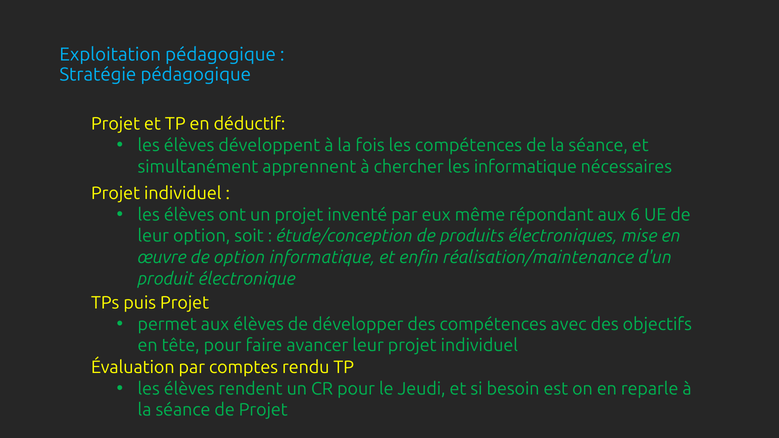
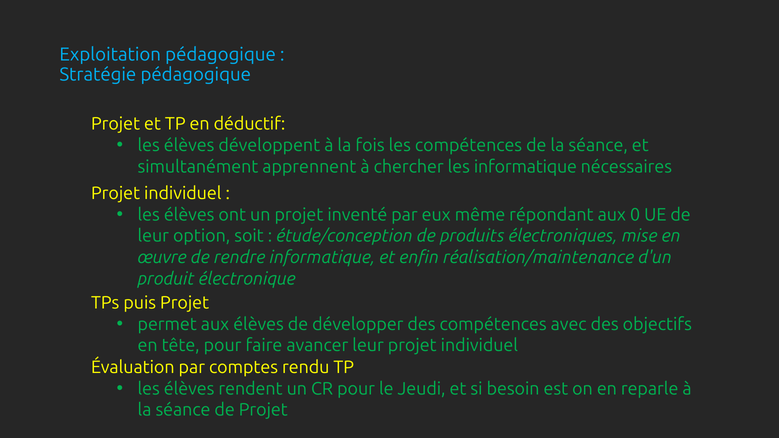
6: 6 -> 0
de option: option -> rendre
